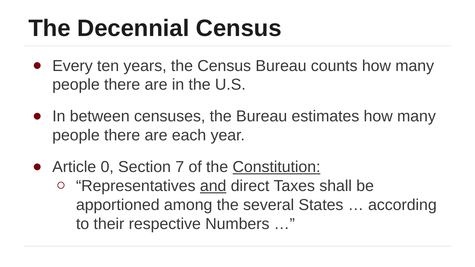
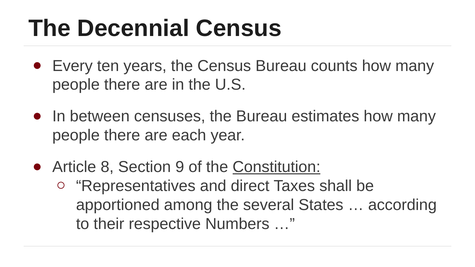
0: 0 -> 8
7: 7 -> 9
and underline: present -> none
